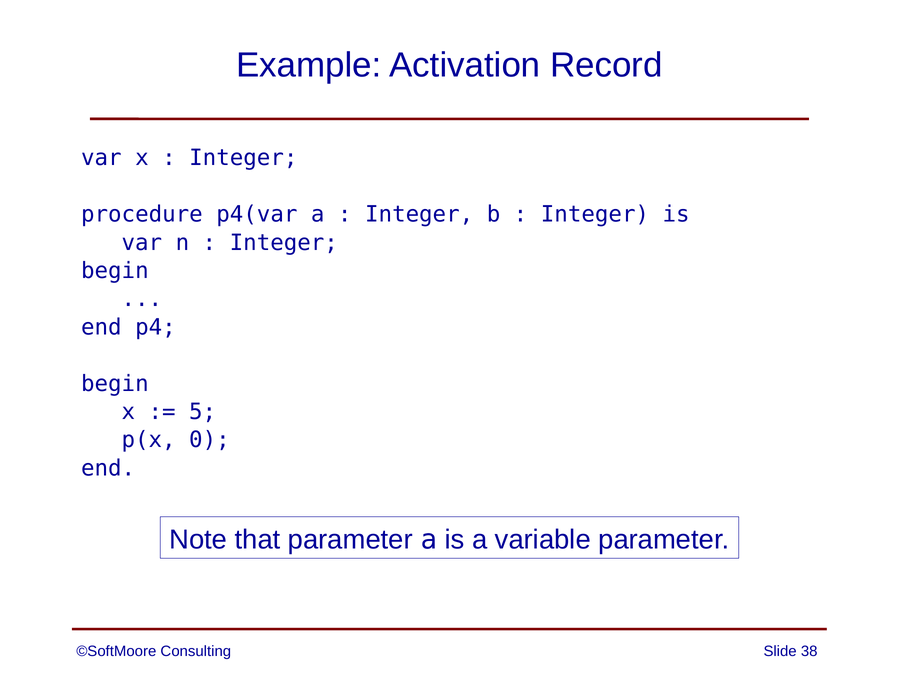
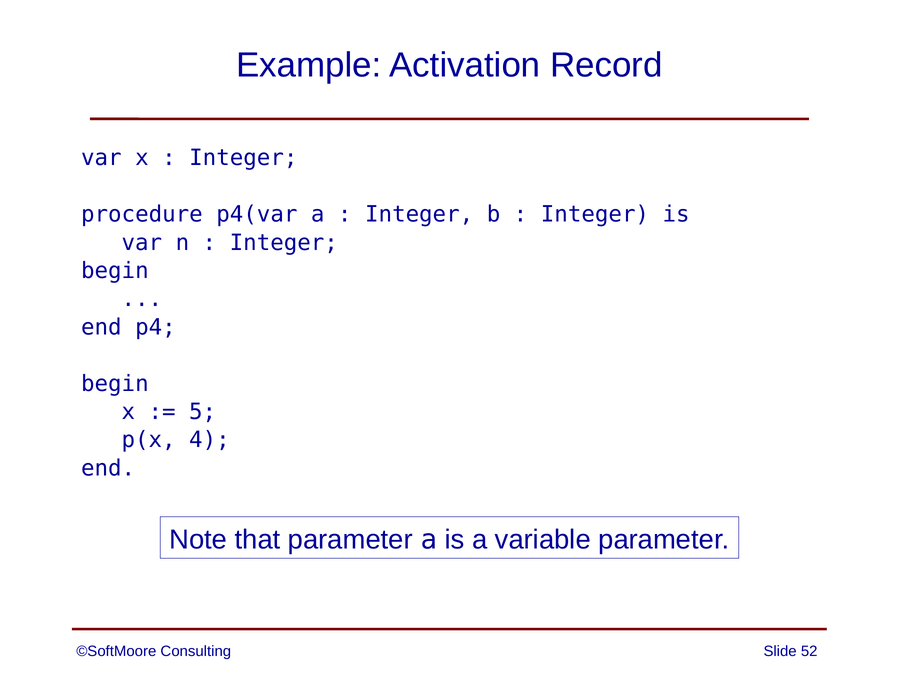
0: 0 -> 4
38: 38 -> 52
